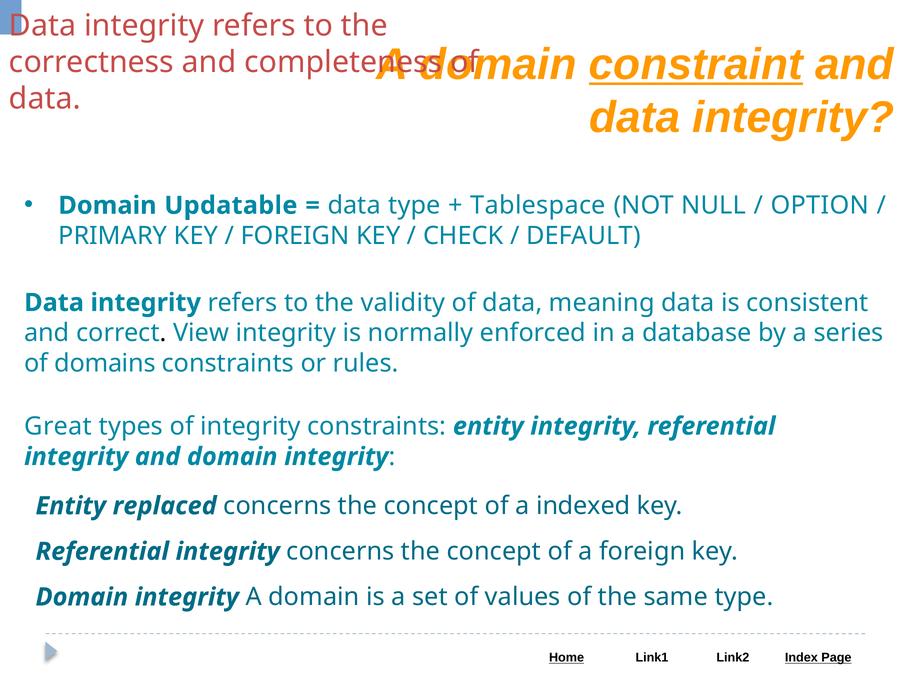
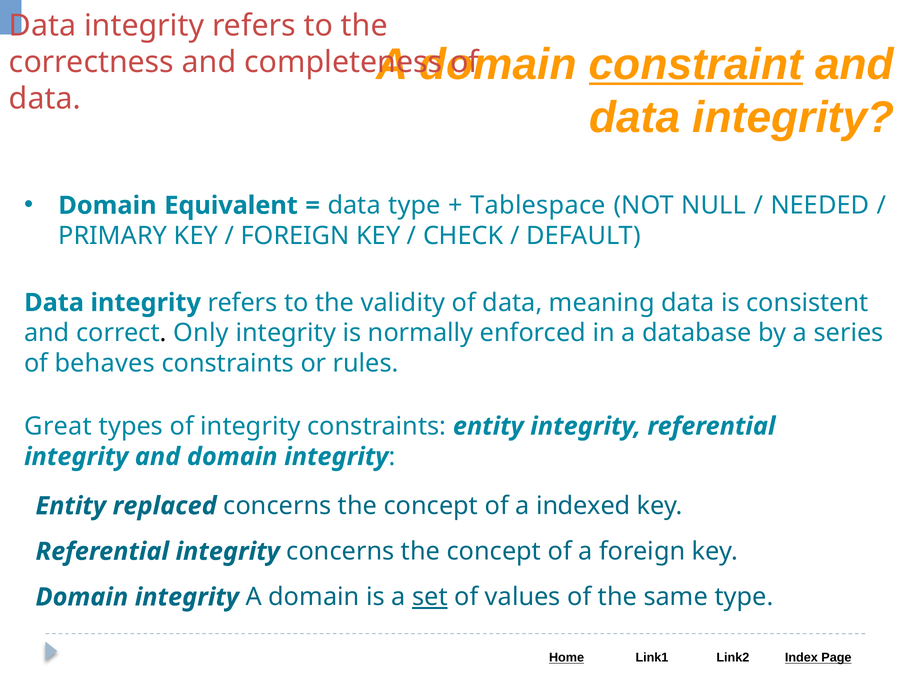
Updatable: Updatable -> Equivalent
OPTION: OPTION -> NEEDED
View: View -> Only
domains: domains -> behaves
set underline: none -> present
